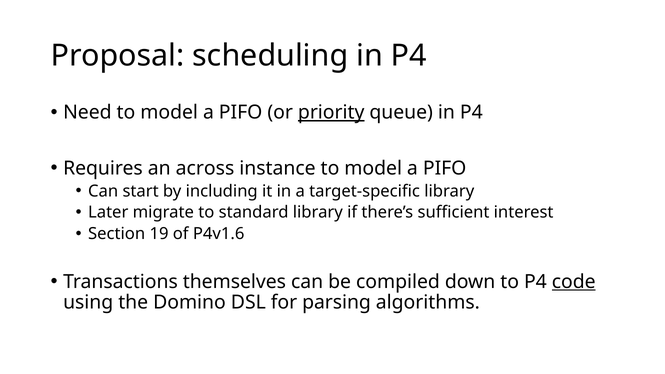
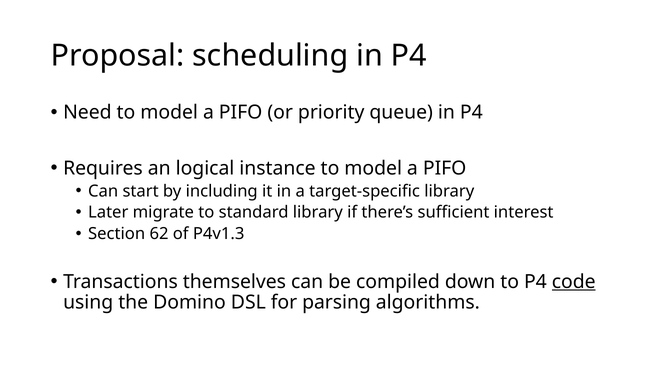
priority underline: present -> none
across: across -> logical
19: 19 -> 62
P4v1.6: P4v1.6 -> P4v1.3
